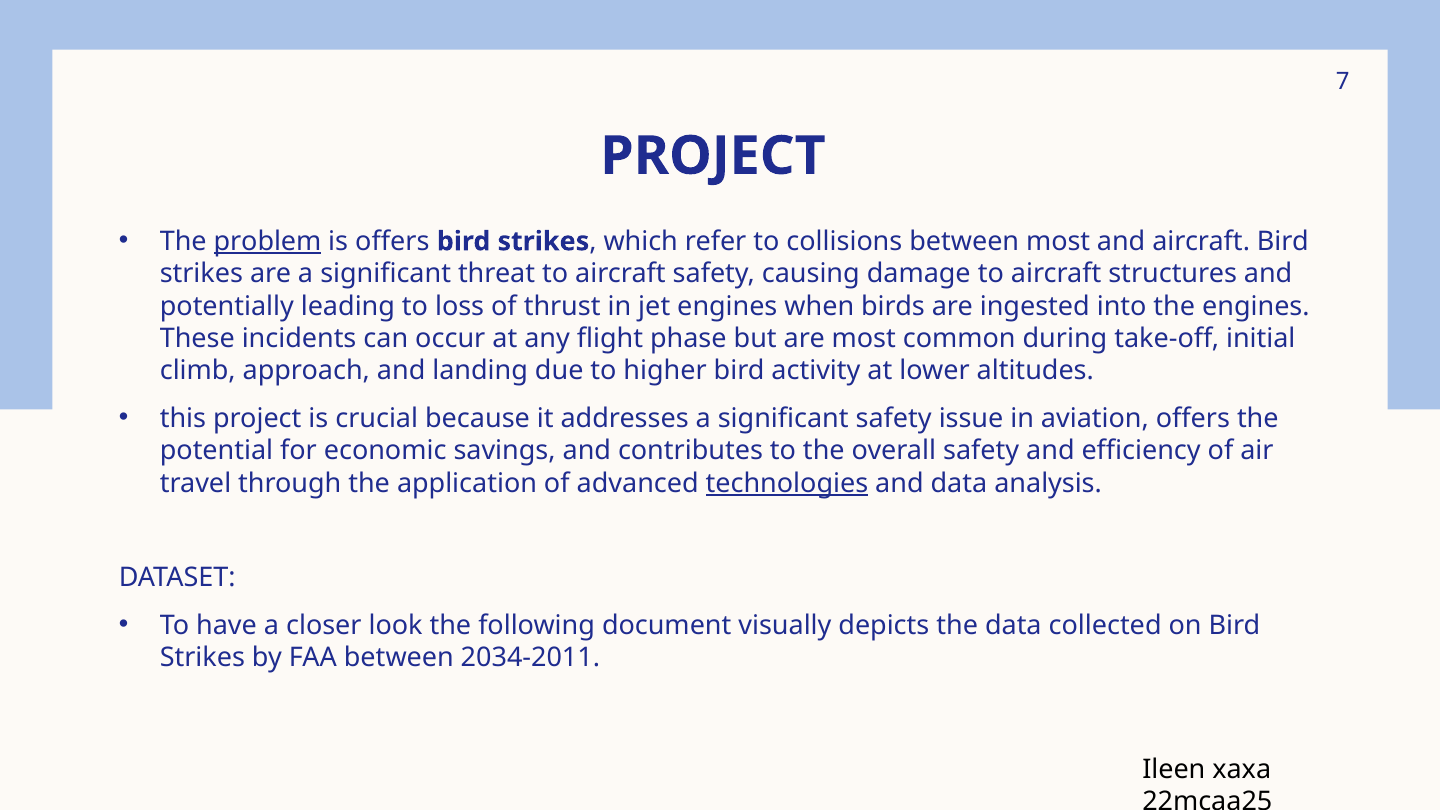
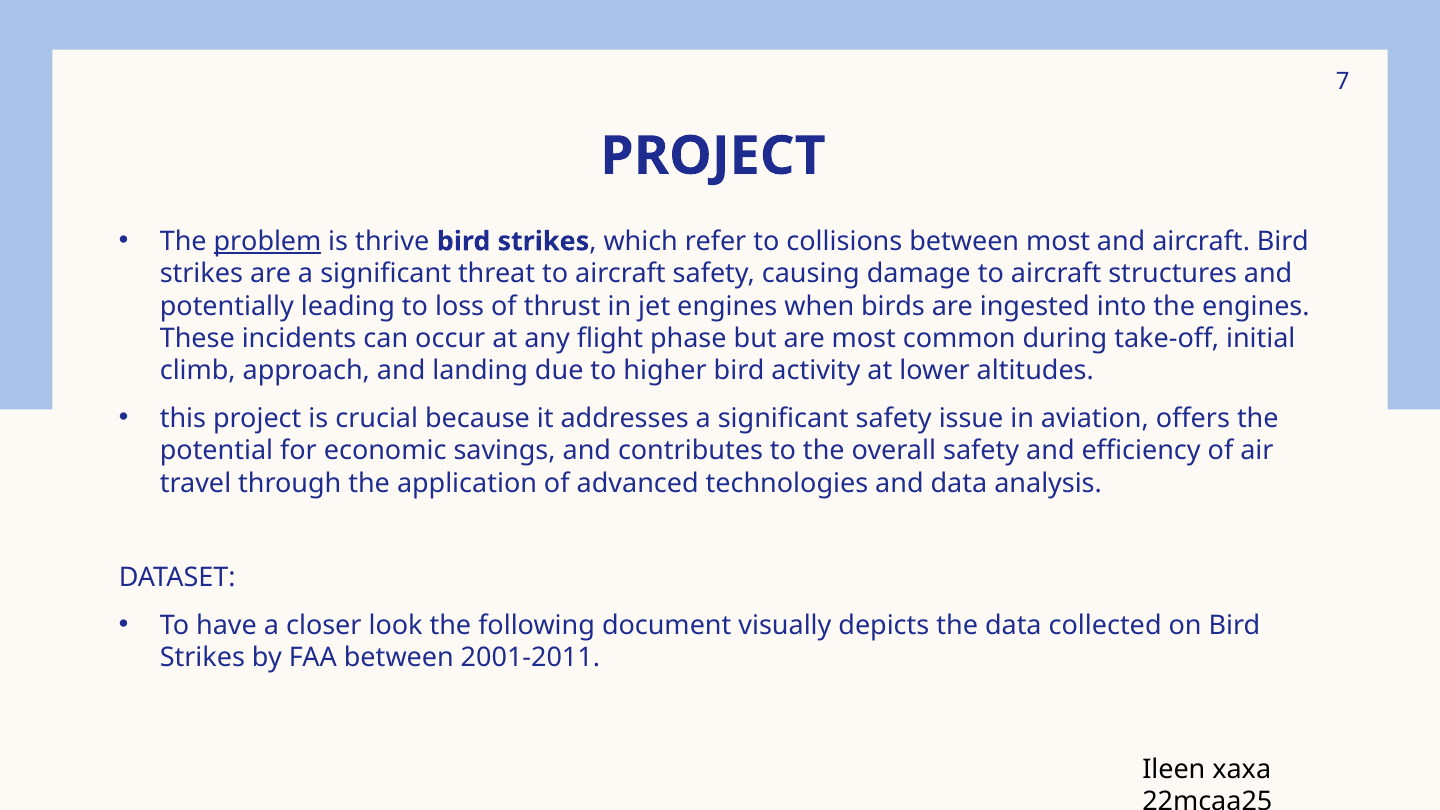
is offers: offers -> thrive
technologies underline: present -> none
2034-2011: 2034-2011 -> 2001-2011
